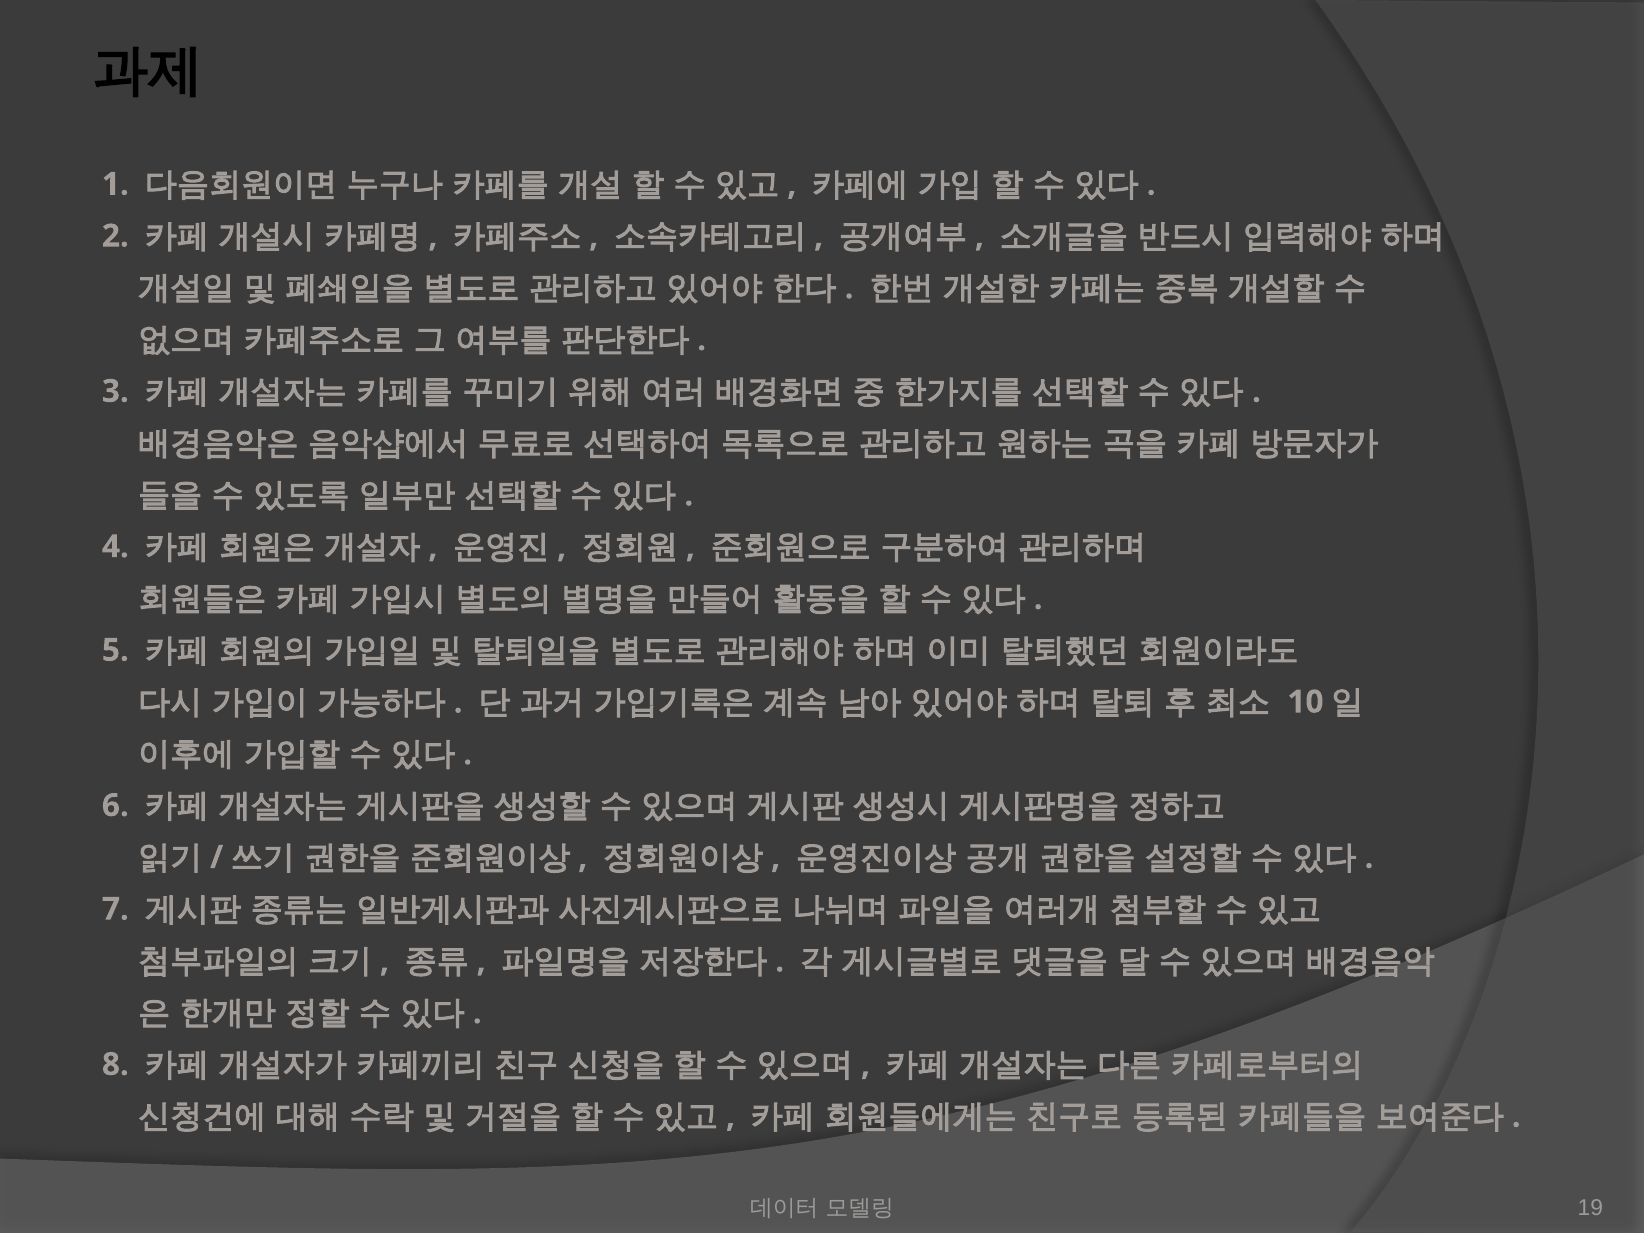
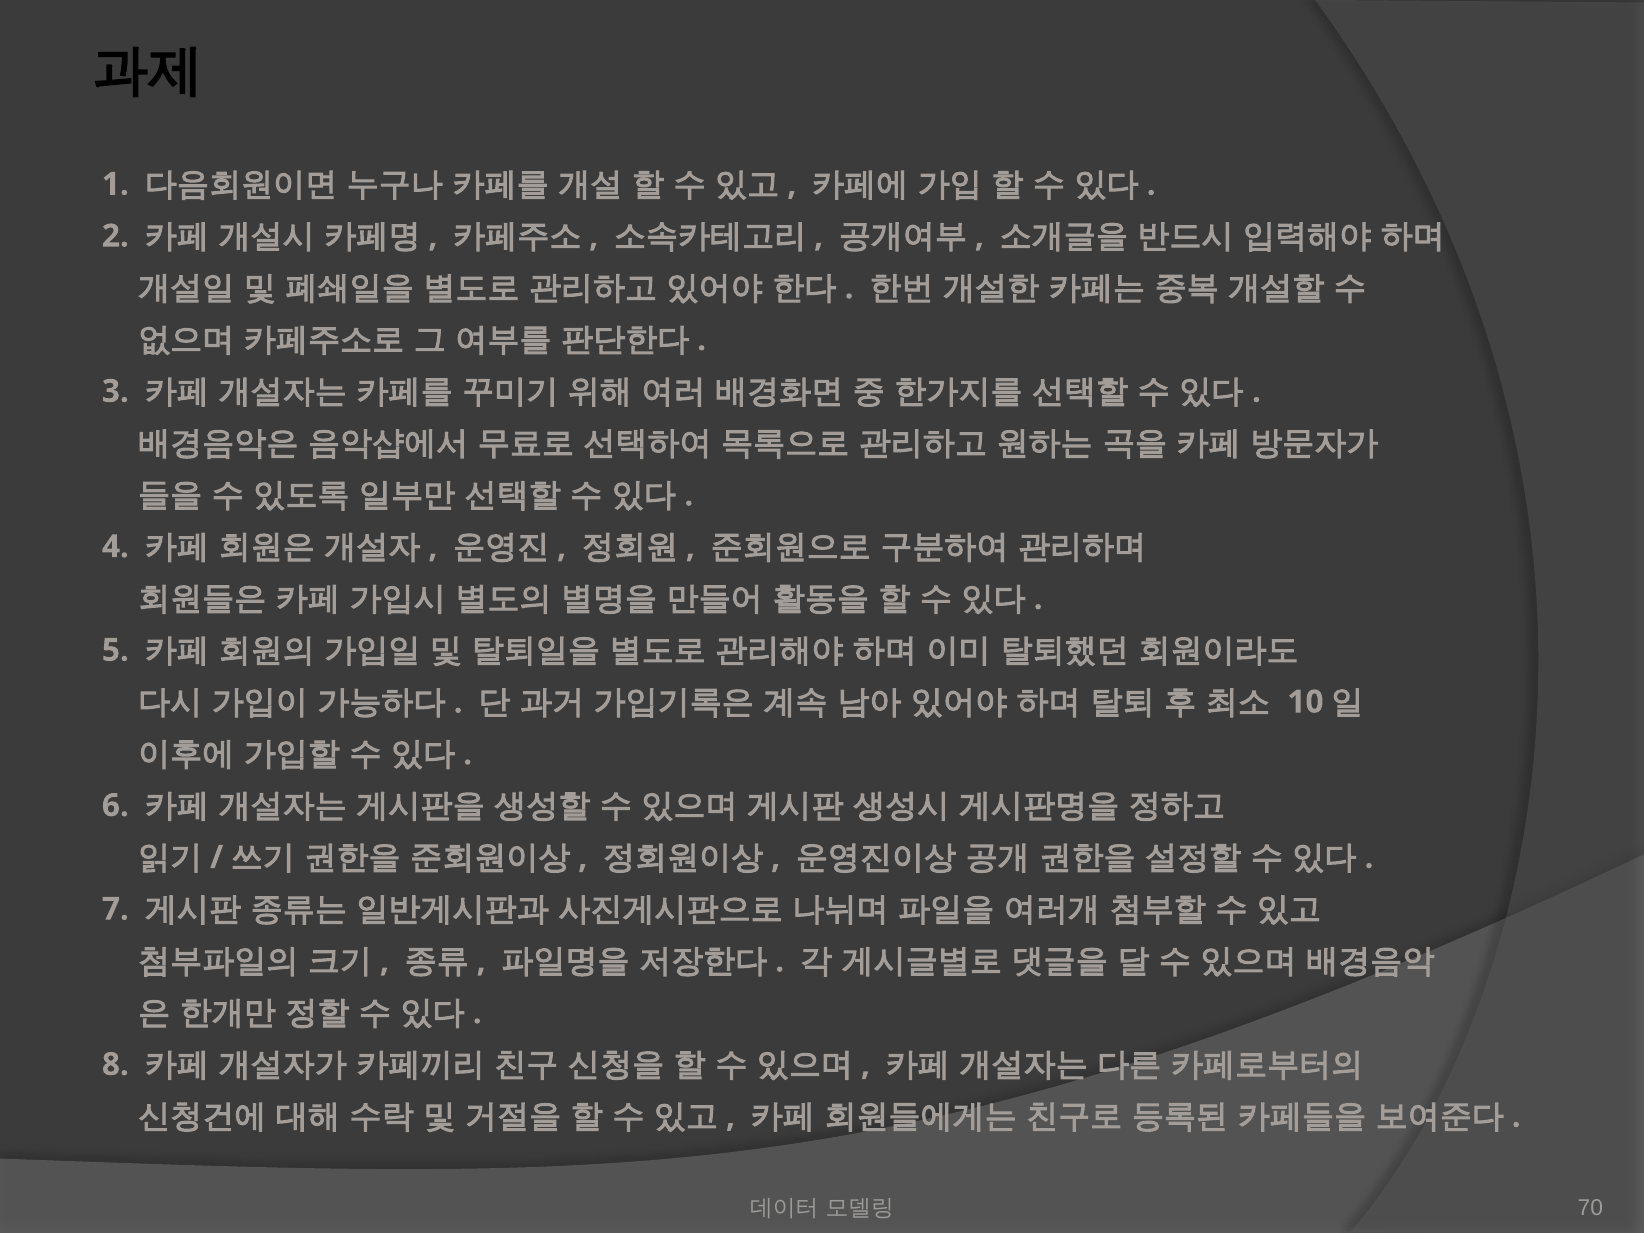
19: 19 -> 70
